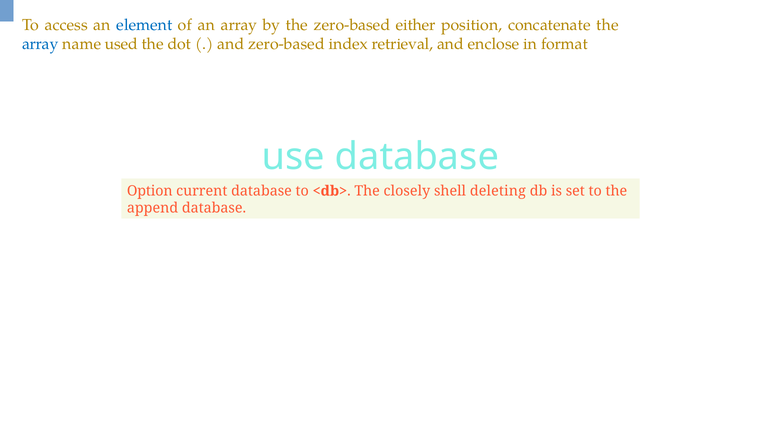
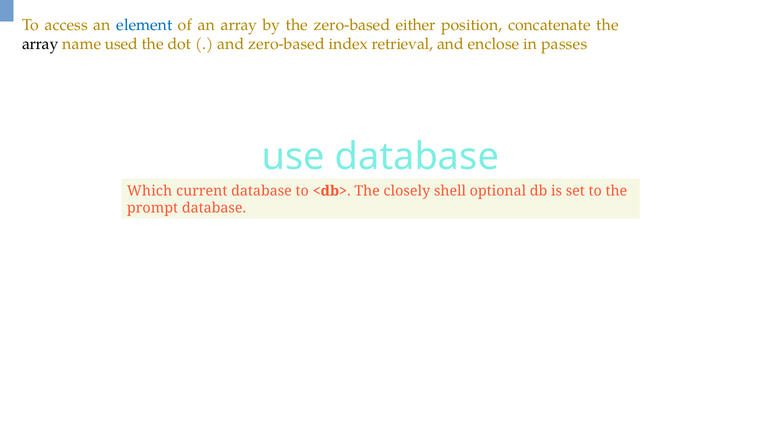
array at (40, 44) colour: blue -> black
format: format -> passes
Option: Option -> Which
deleting: deleting -> optional
append: append -> prompt
